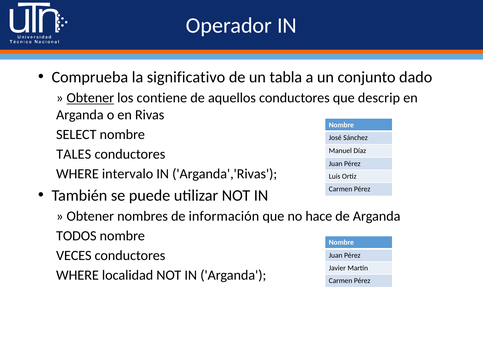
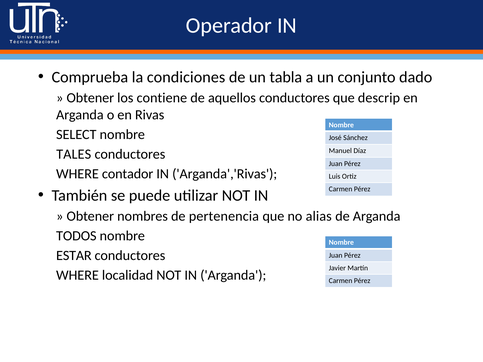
significativo: significativo -> condiciones
Obtener at (90, 98) underline: present -> none
intervalo: intervalo -> contador
información: información -> pertenencia
hace: hace -> alias
VECES: VECES -> ESTAR
